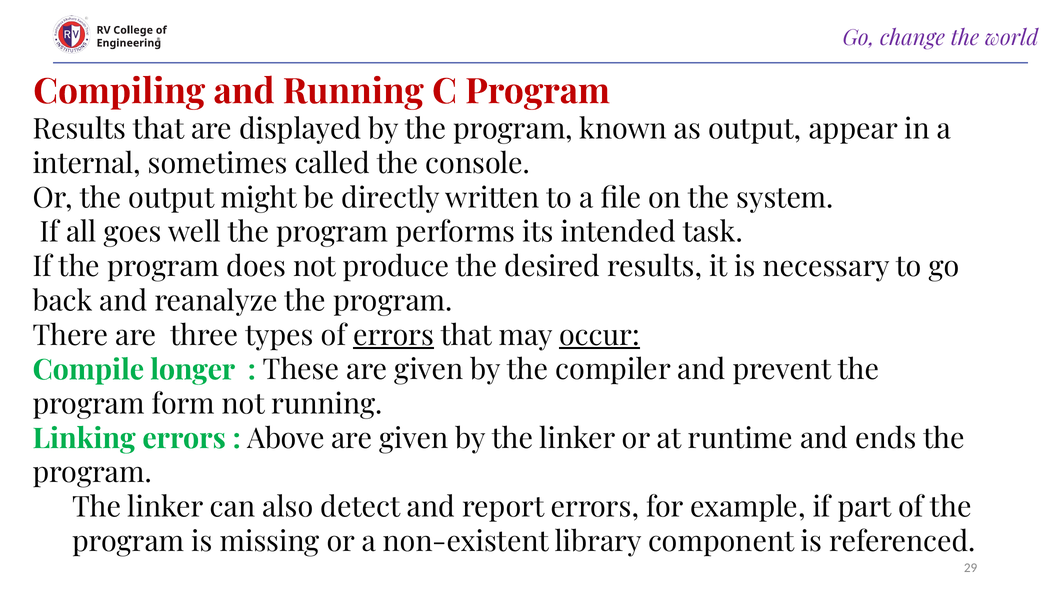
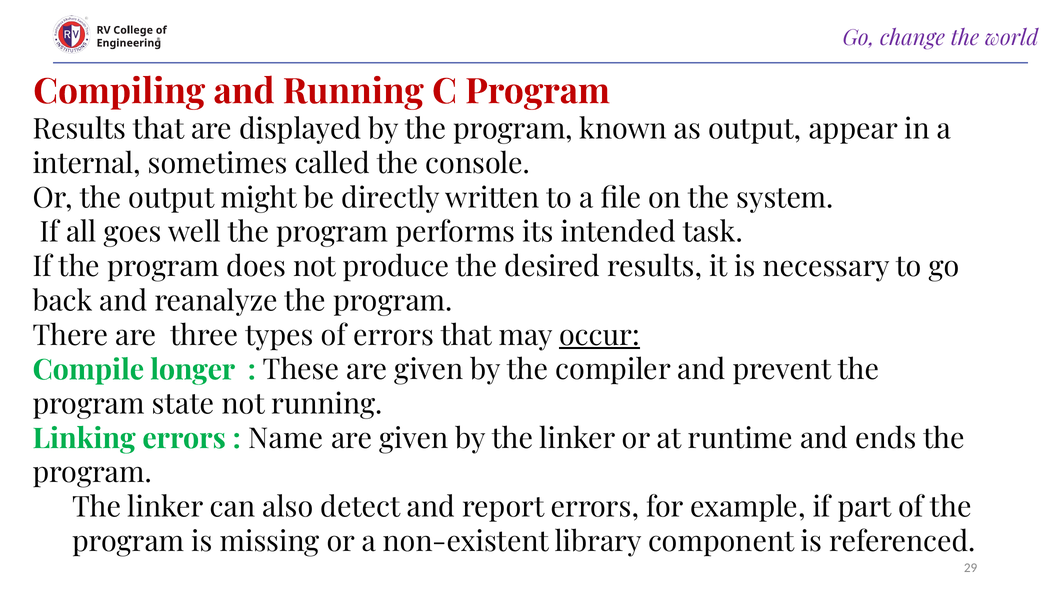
errors at (394, 336) underline: present -> none
form: form -> state
Above: Above -> Name
